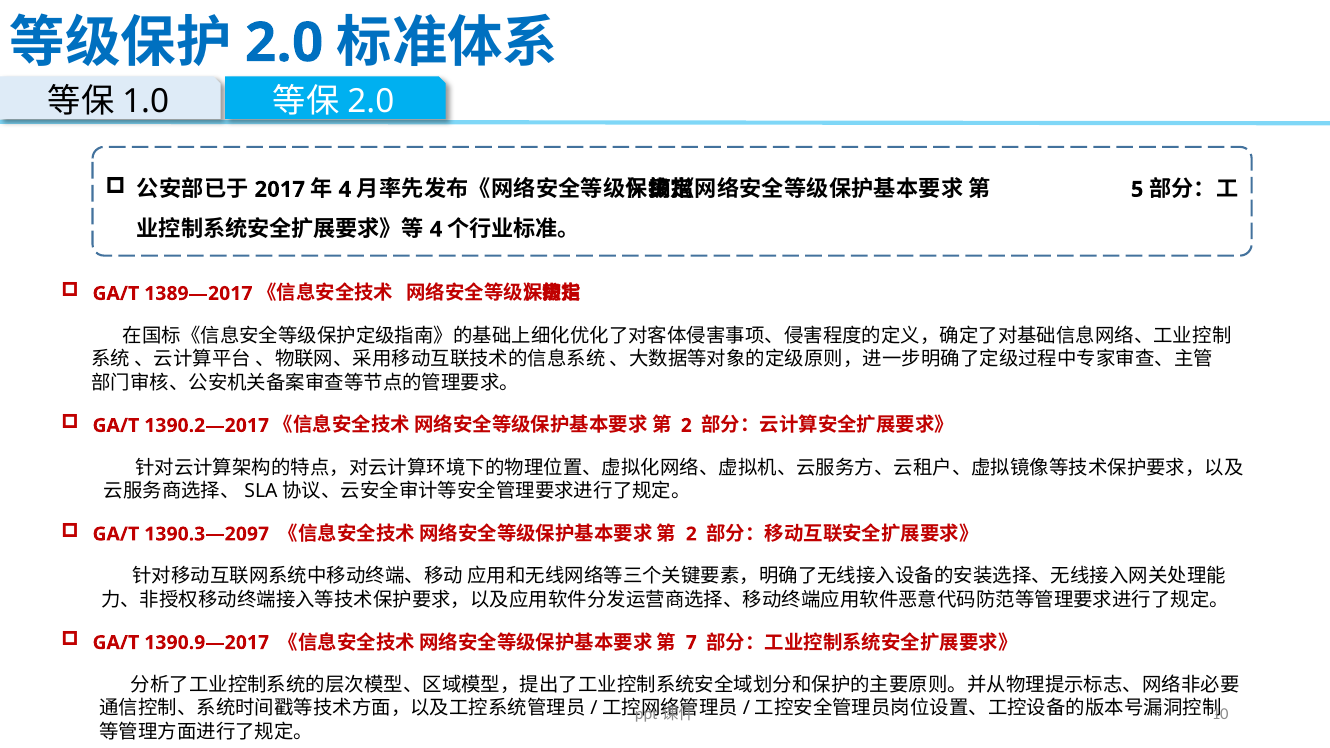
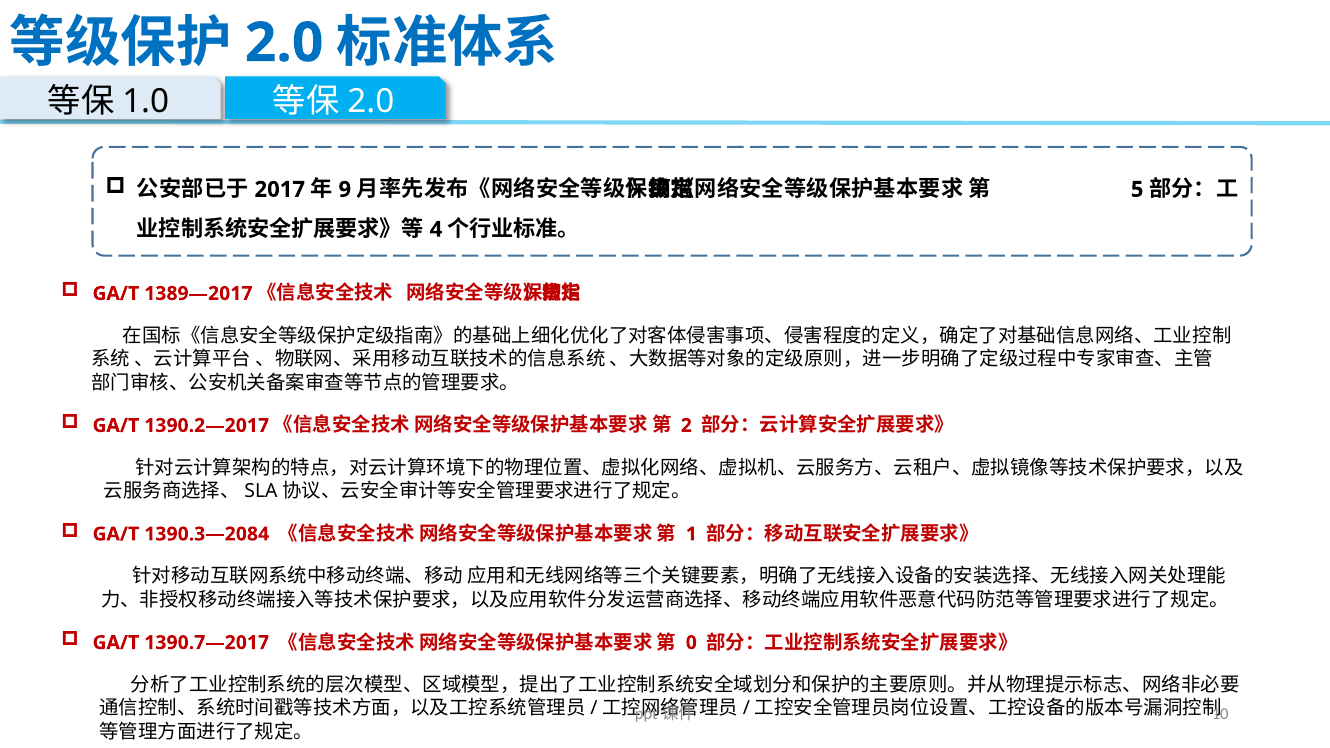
4 at (345, 190): 4 -> 9
1390.3—2097: 1390.3—2097 -> 1390.3—2084
2 at (691, 534): 2 -> 1
1390.9—2017: 1390.9—2017 -> 1390.7—2017
7: 7 -> 0
